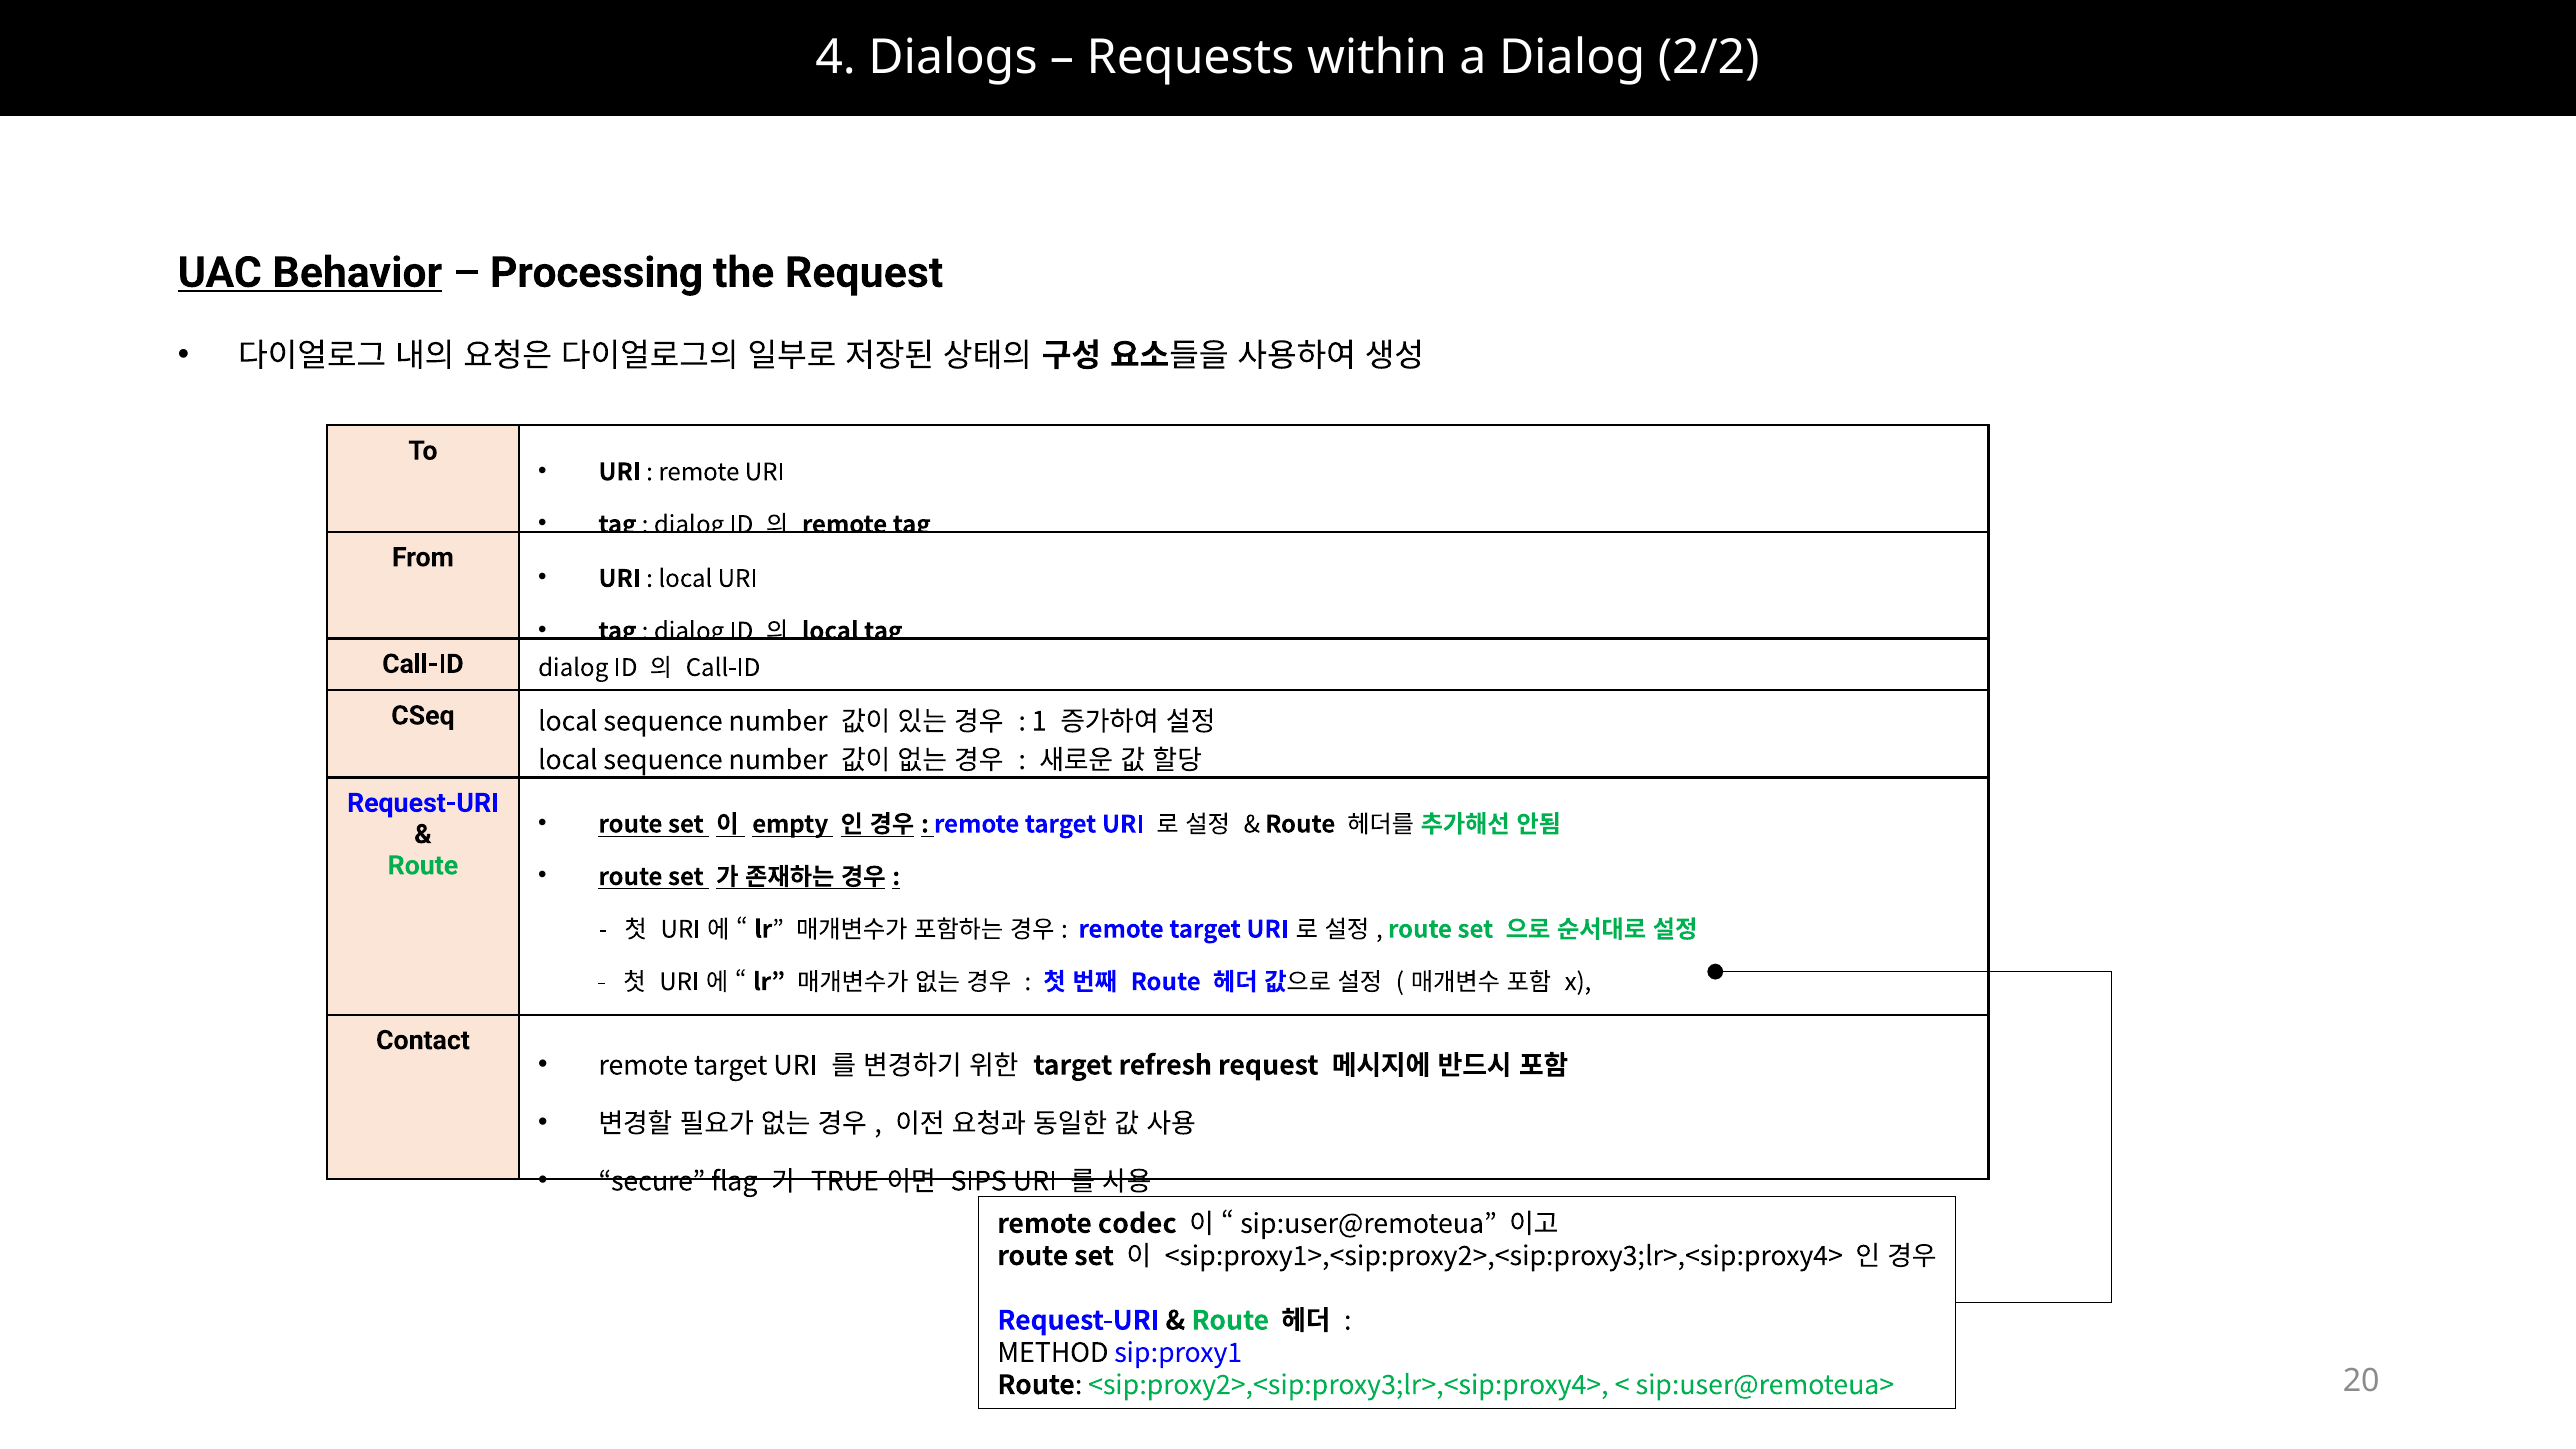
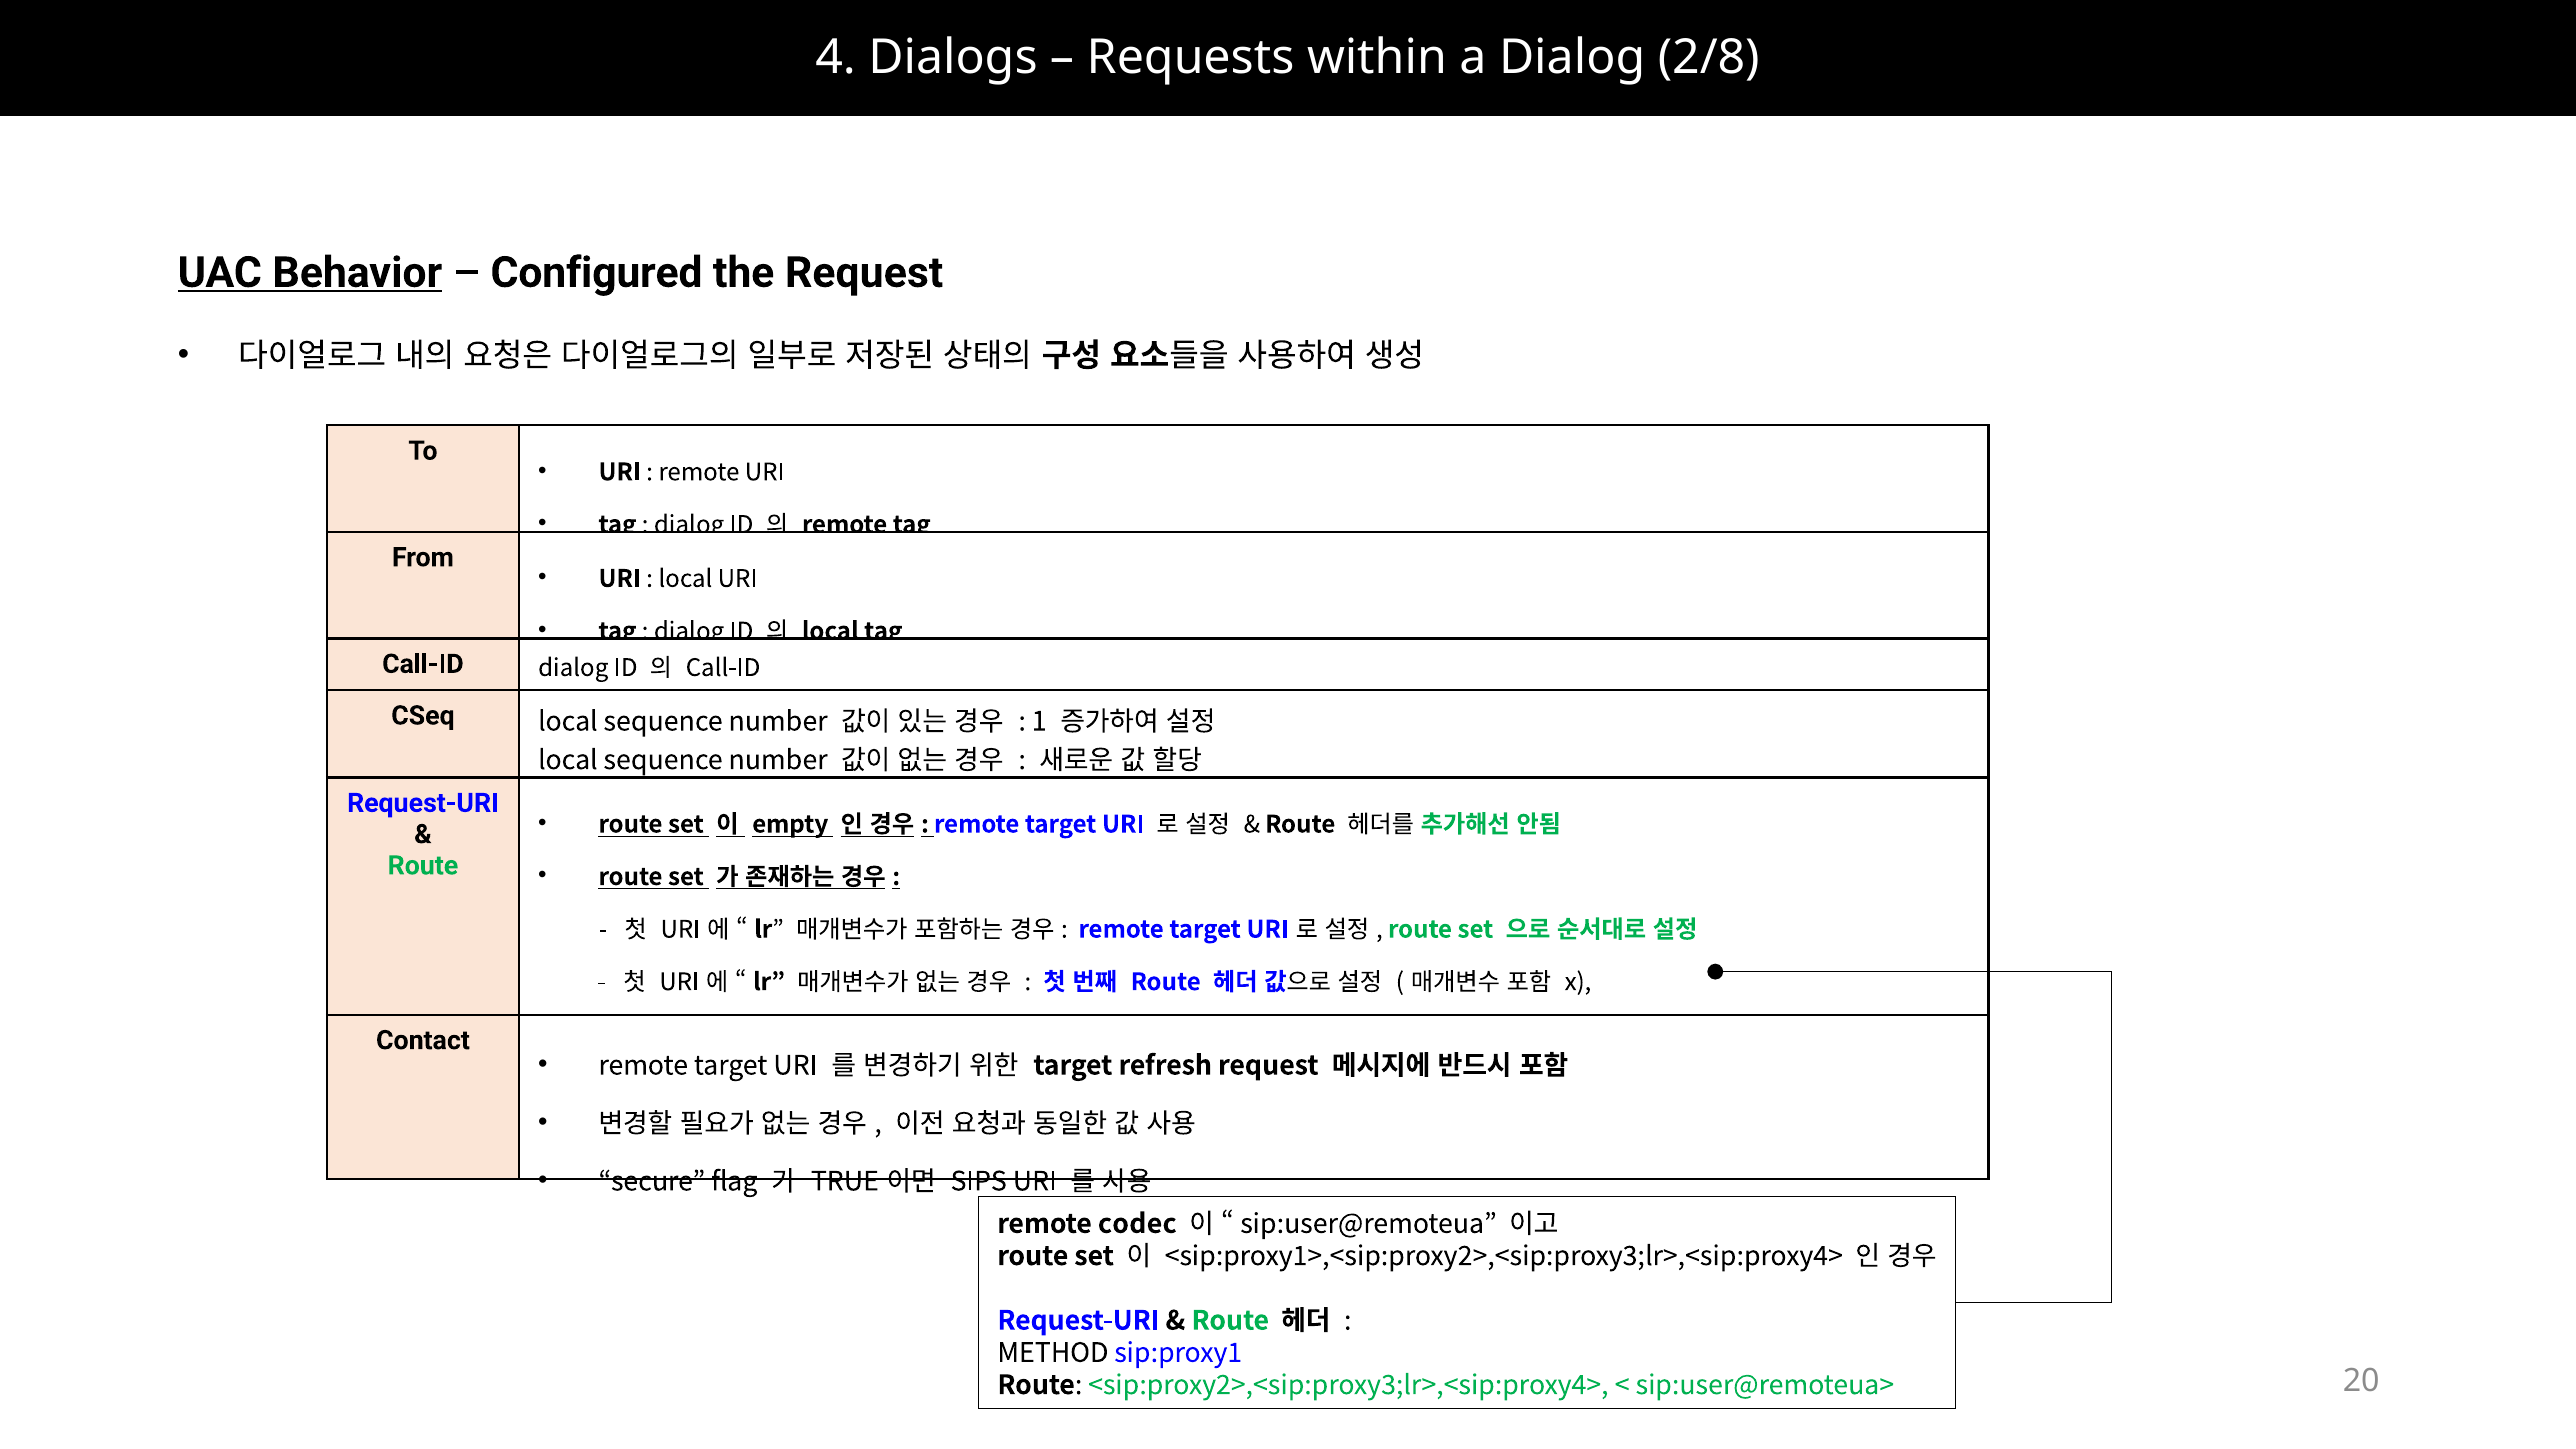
2/2: 2/2 -> 2/8
Processing: Processing -> Configured
